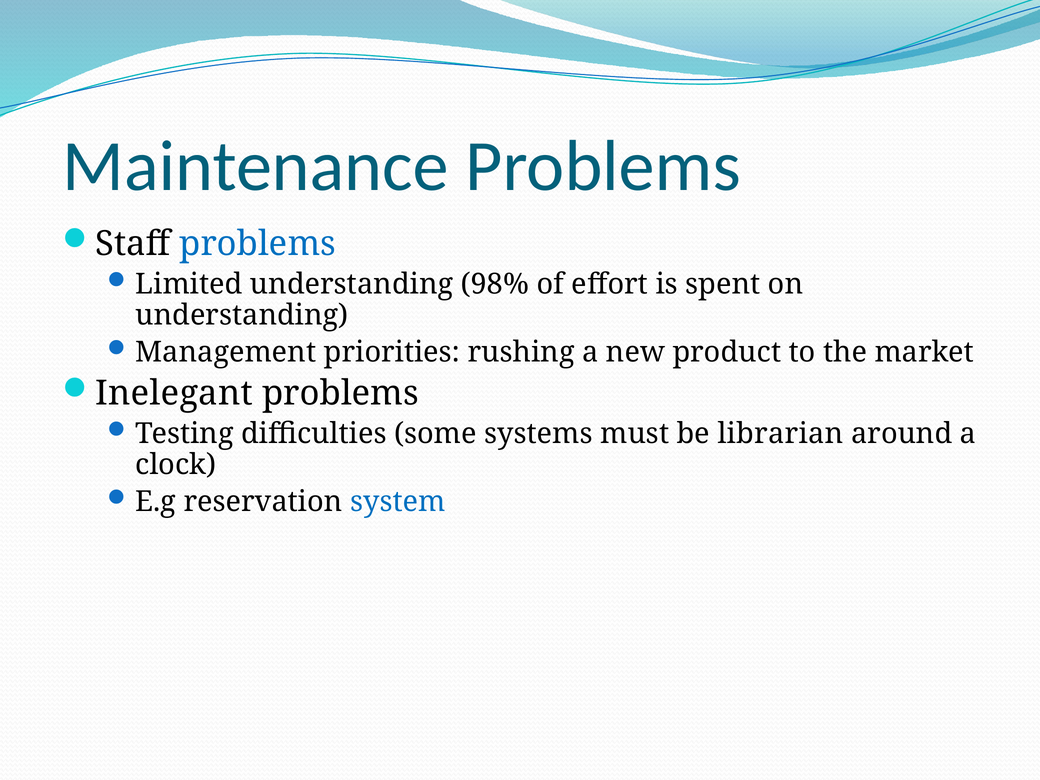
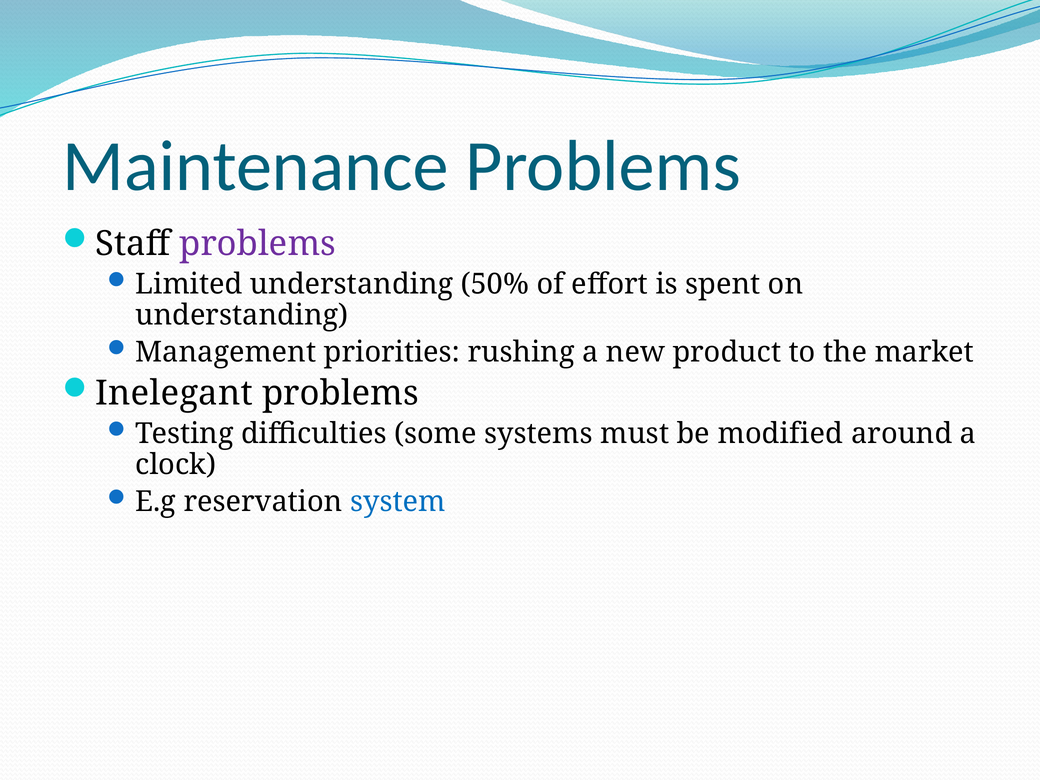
problems at (258, 244) colour: blue -> purple
98%: 98% -> 50%
librarian: librarian -> modified
